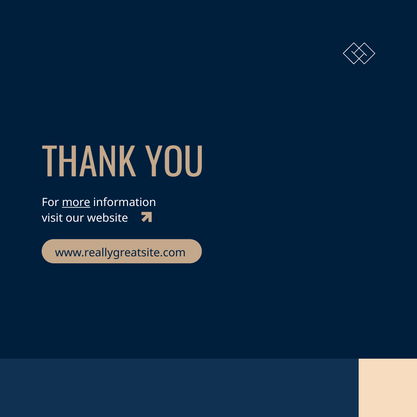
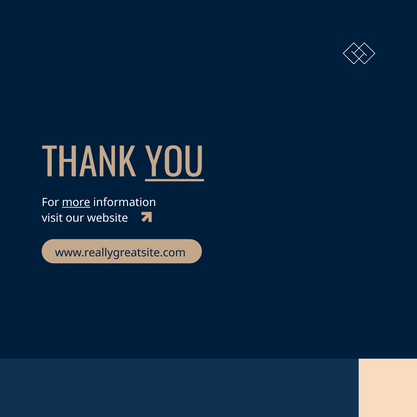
YOU underline: none -> present
